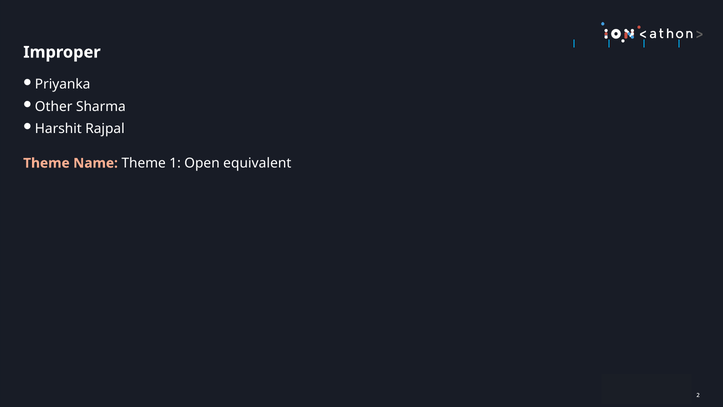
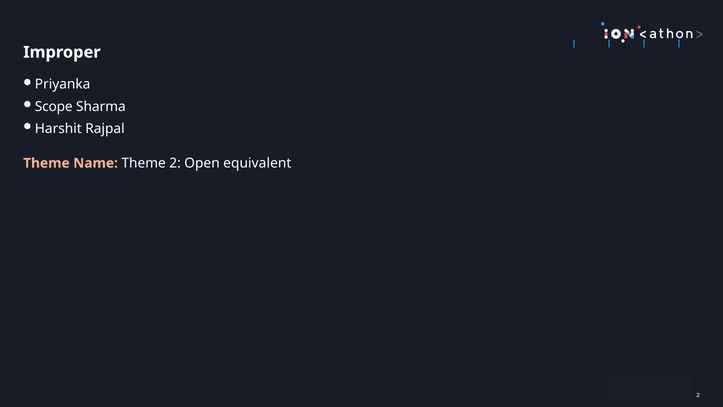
Other: Other -> Scope
1: 1 -> 2
